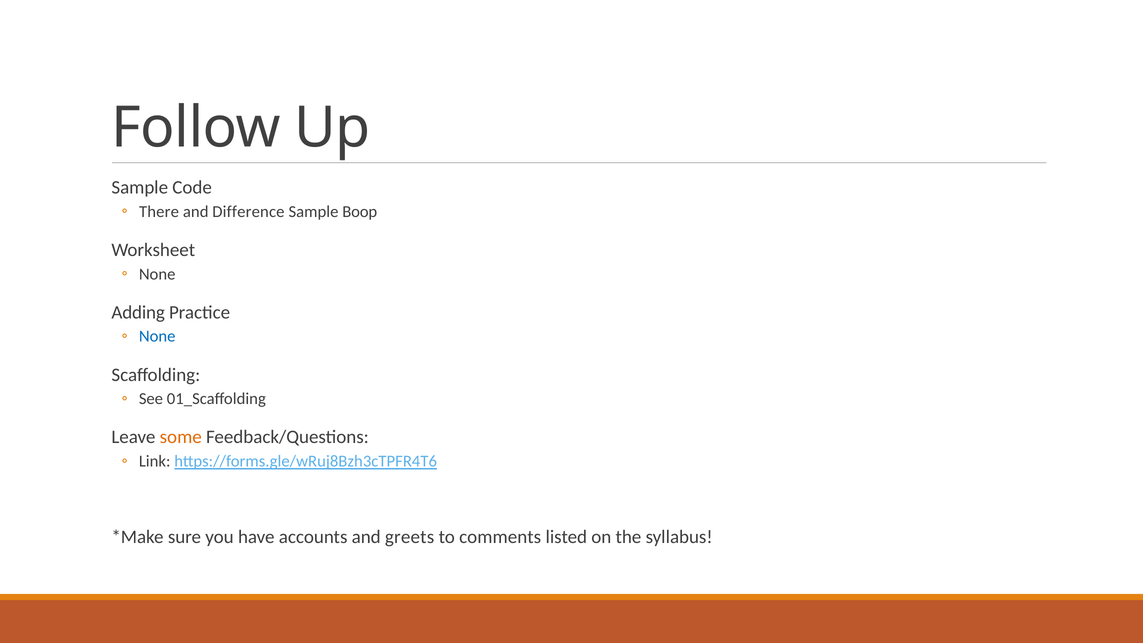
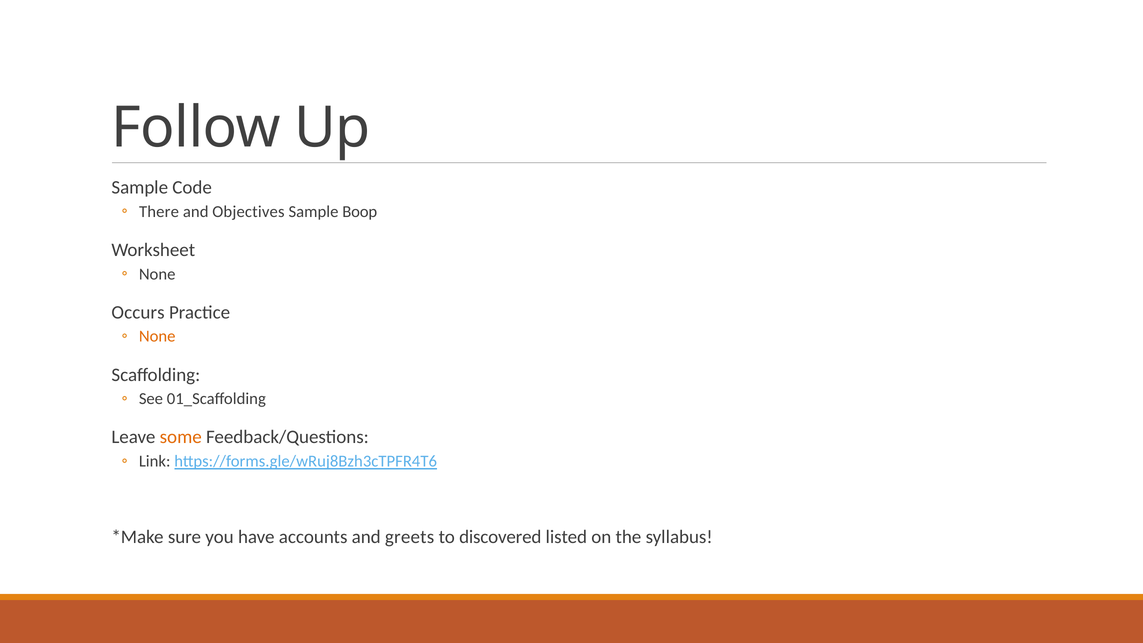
Difference: Difference -> Objectives
Adding: Adding -> Occurs
None at (157, 336) colour: blue -> orange
comments: comments -> discovered
